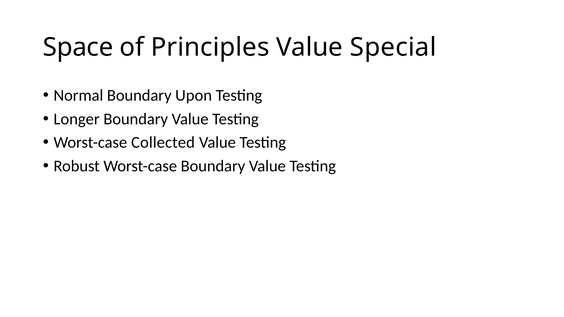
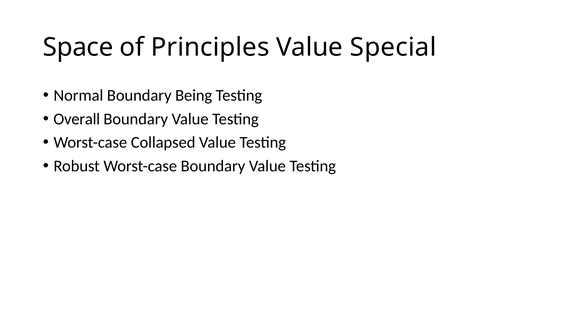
Upon: Upon -> Being
Longer: Longer -> Overall
Collected: Collected -> Collapsed
